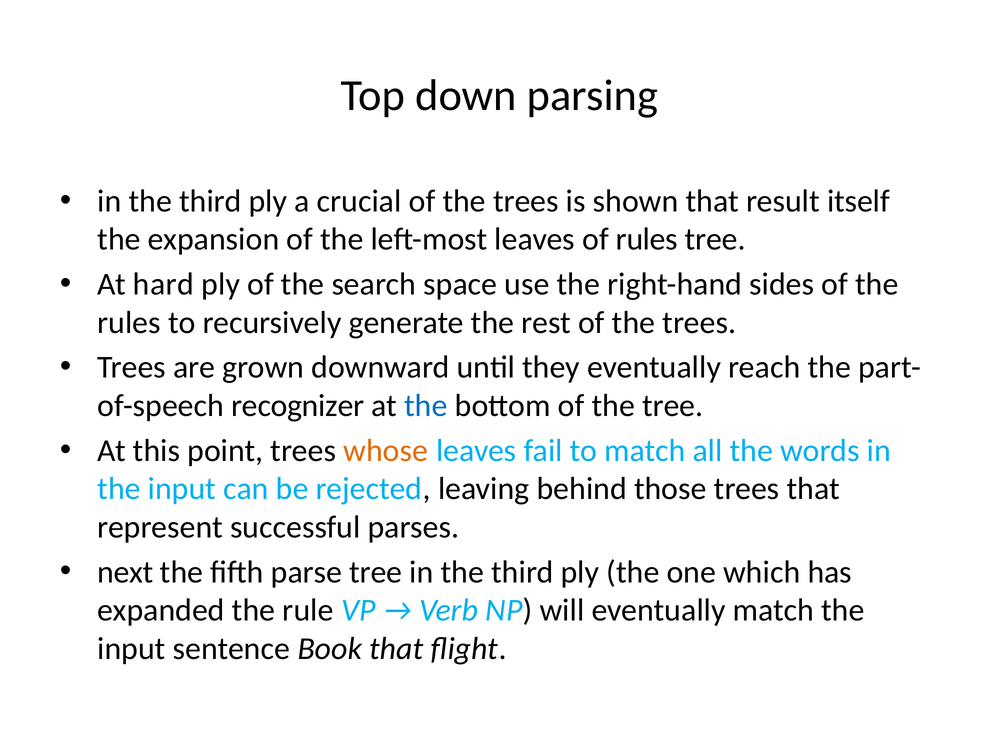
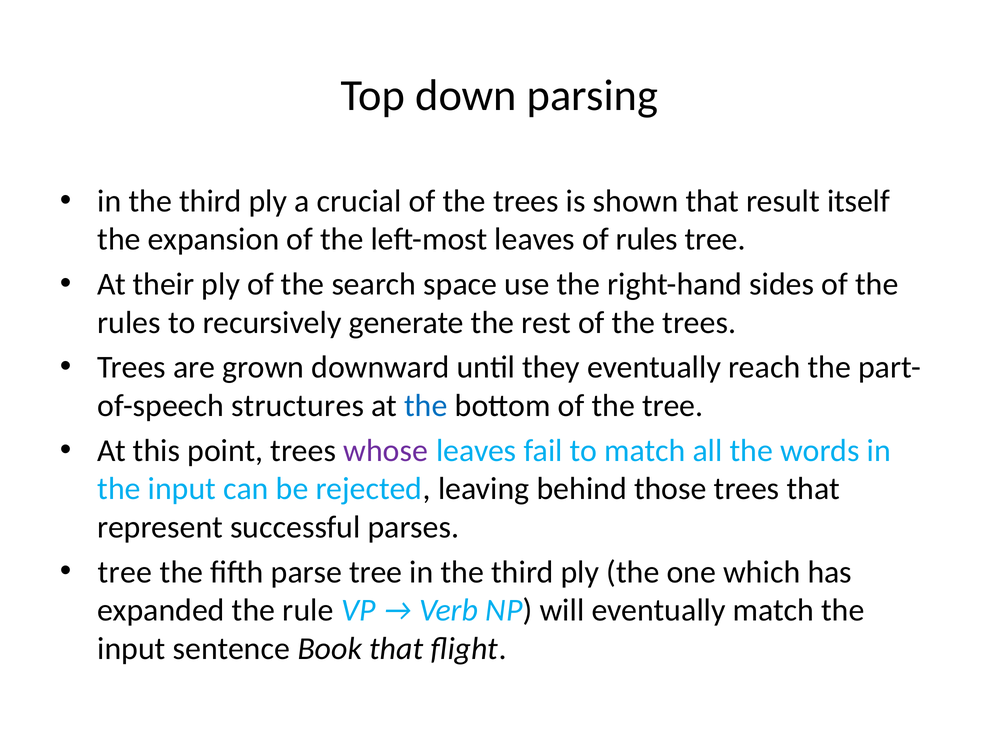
hard: hard -> their
recognizer: recognizer -> structures
whose colour: orange -> purple
next at (125, 572): next -> tree
